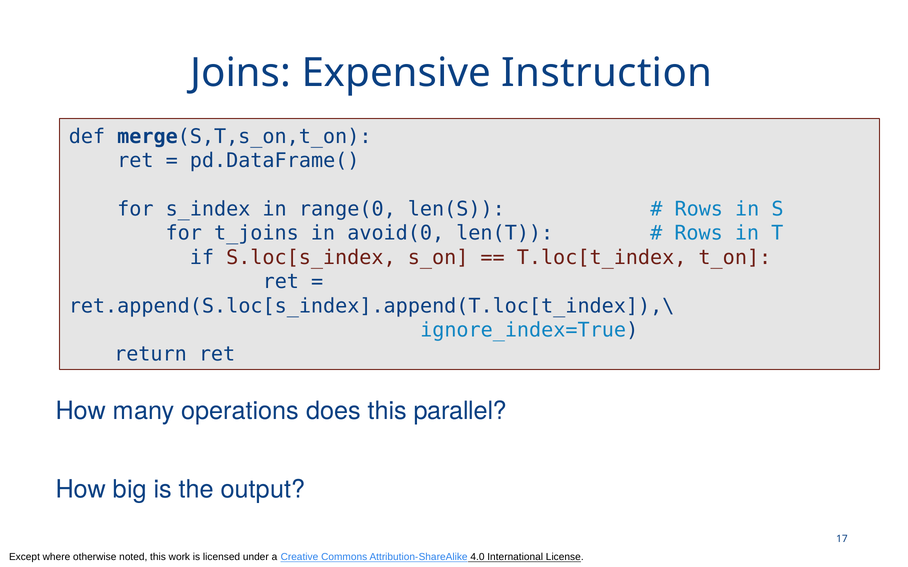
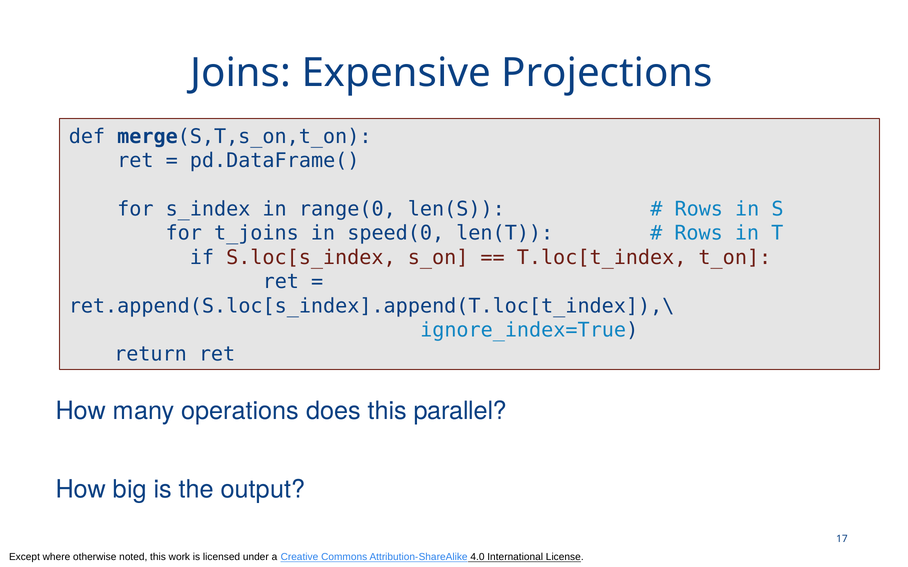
Instruction: Instruction -> Projections
avoid(0: avoid(0 -> speed(0
